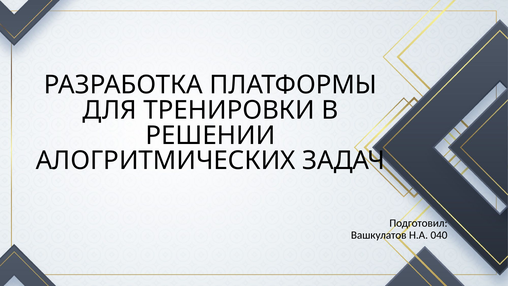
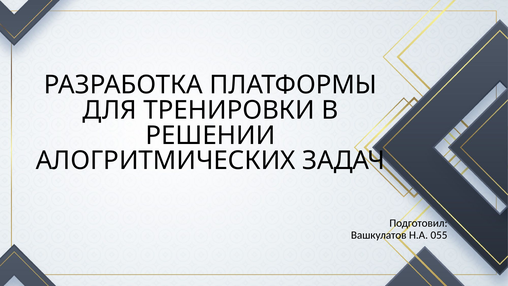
040: 040 -> 055
